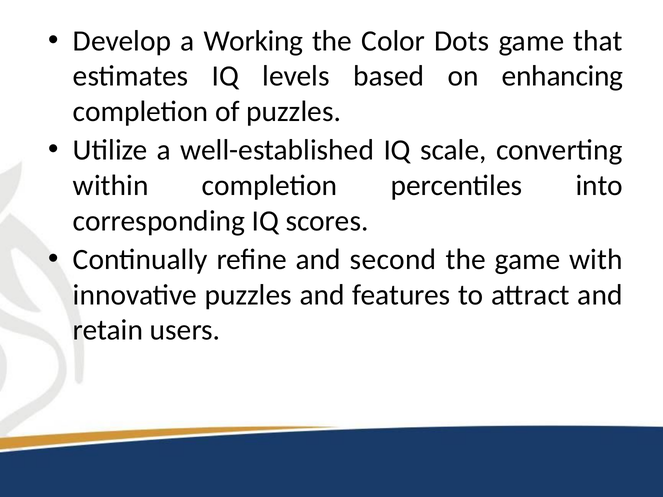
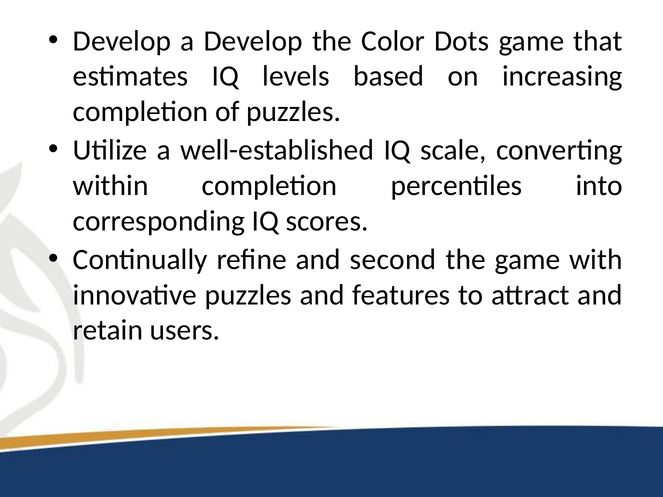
a Working: Working -> Develop
enhancing: enhancing -> increasing
